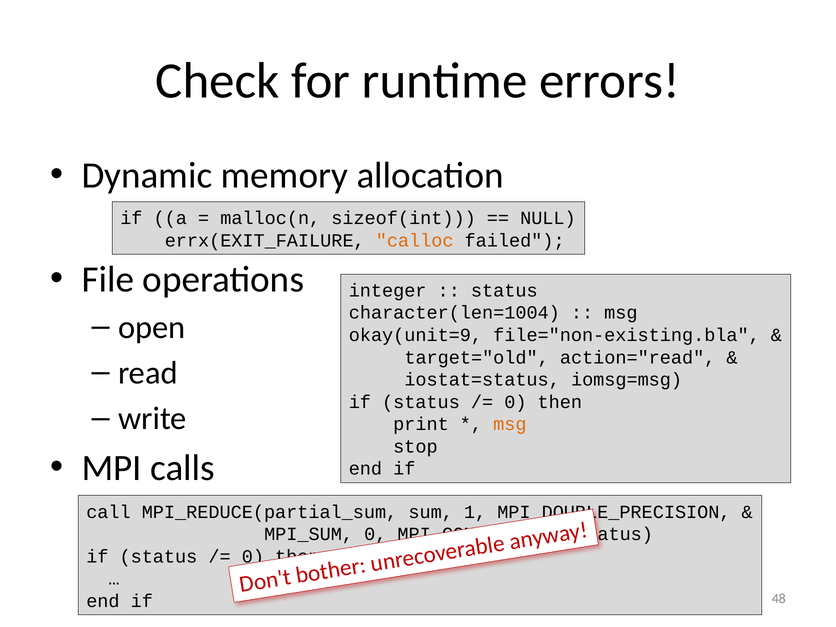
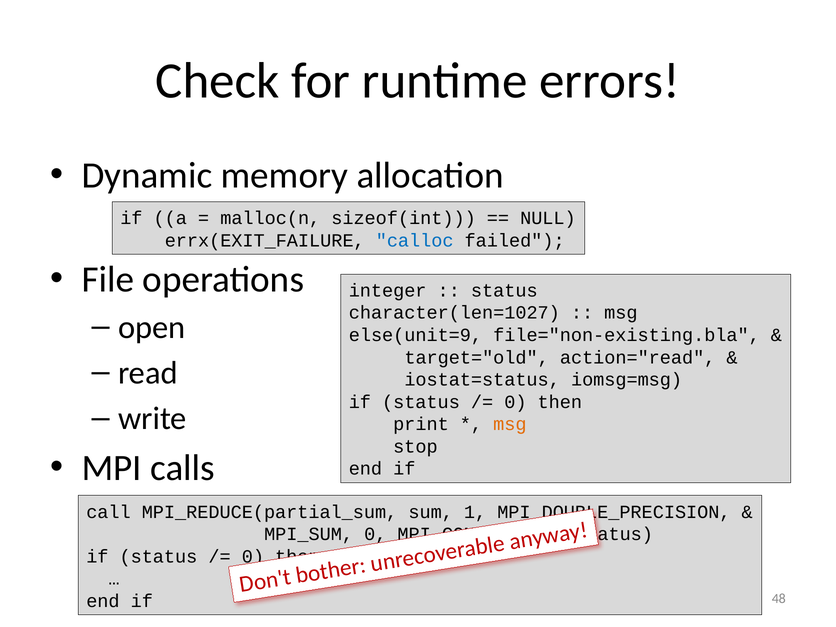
calloc colour: orange -> blue
character(len=1004: character(len=1004 -> character(len=1027
okay(unit=9: okay(unit=9 -> else(unit=9
